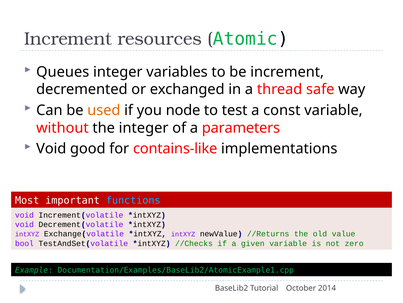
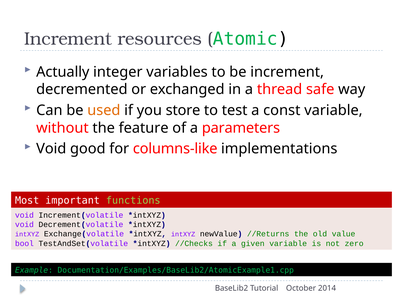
Queues: Queues -> Actually
node: node -> store
the integer: integer -> feature
contains-like: contains-like -> columns-like
functions colour: light blue -> light green
